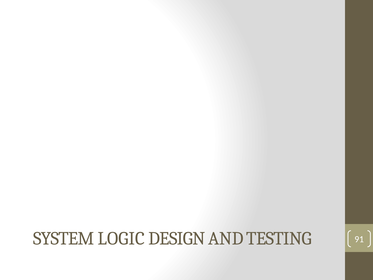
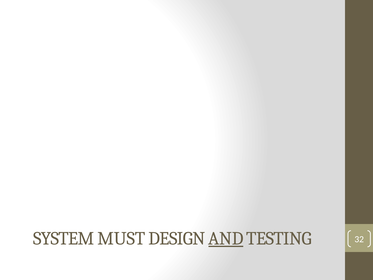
LOGIC: LOGIC -> MUST
AND underline: none -> present
91: 91 -> 32
